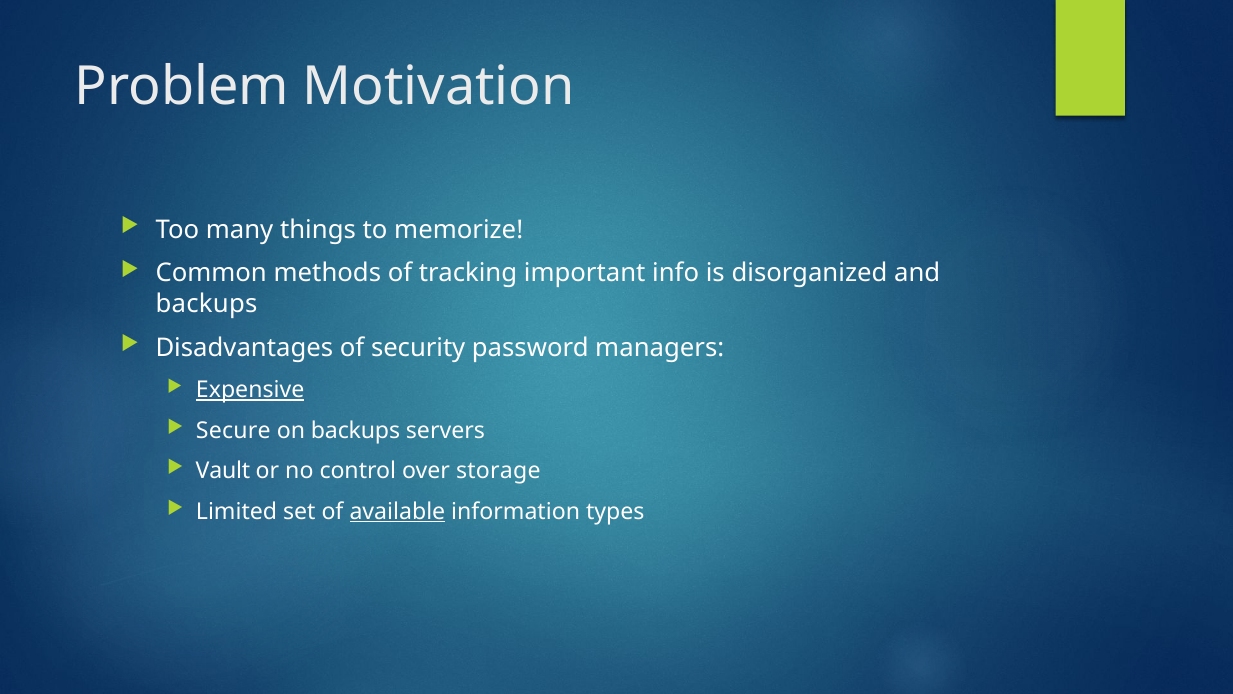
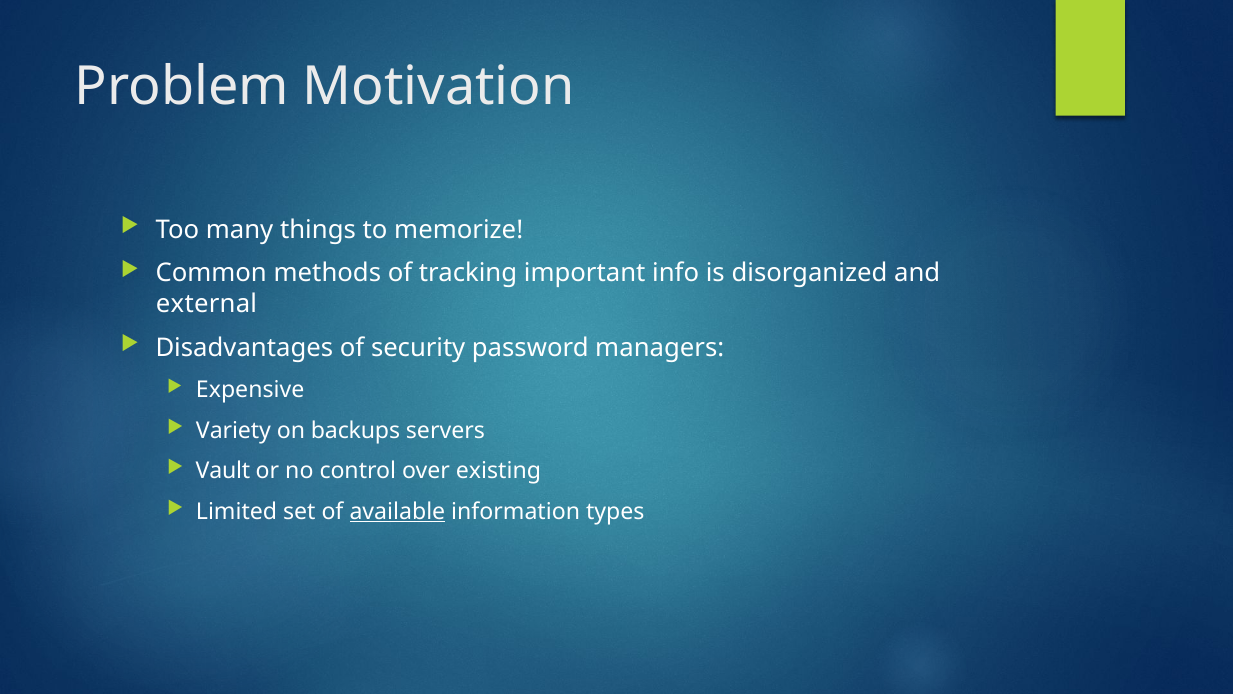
backups at (207, 304): backups -> external
Expensive underline: present -> none
Secure: Secure -> Variety
storage: storage -> existing
